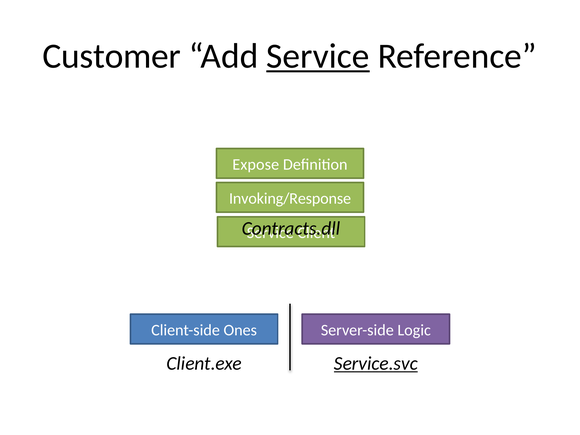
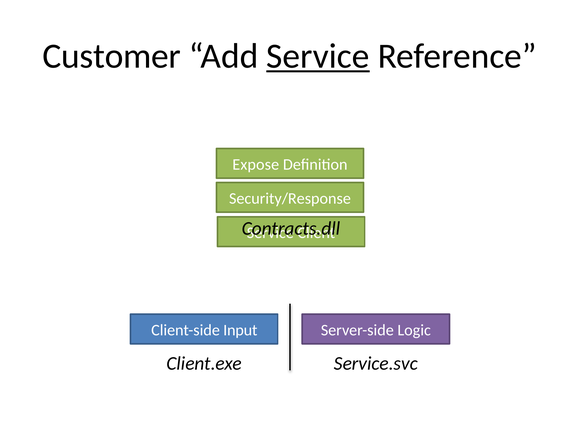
Invoking/Response: Invoking/Response -> Security/Response
Ones: Ones -> Input
Service.svc underline: present -> none
